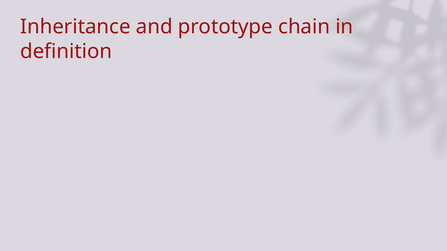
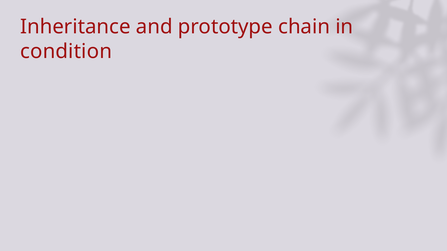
definition: definition -> condition
